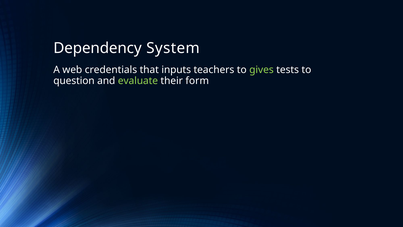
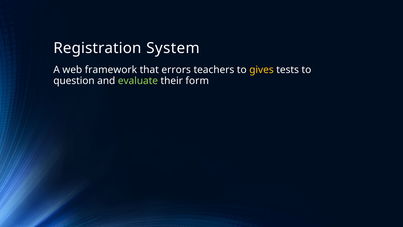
Dependency: Dependency -> Registration
credentials: credentials -> framework
inputs: inputs -> errors
gives colour: light green -> yellow
